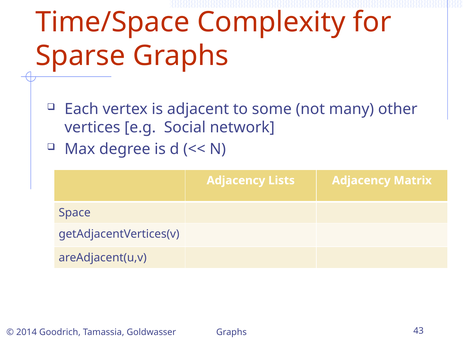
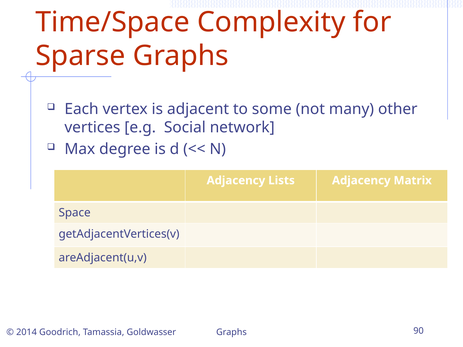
43: 43 -> 90
